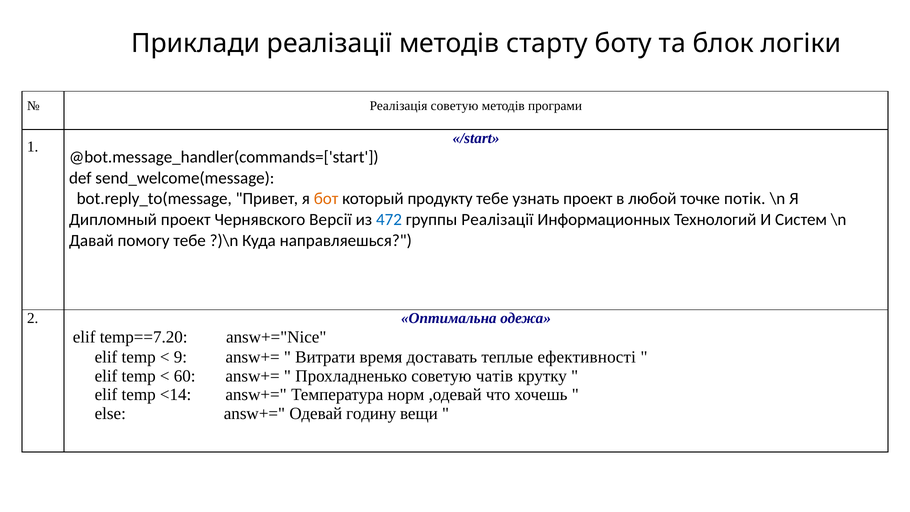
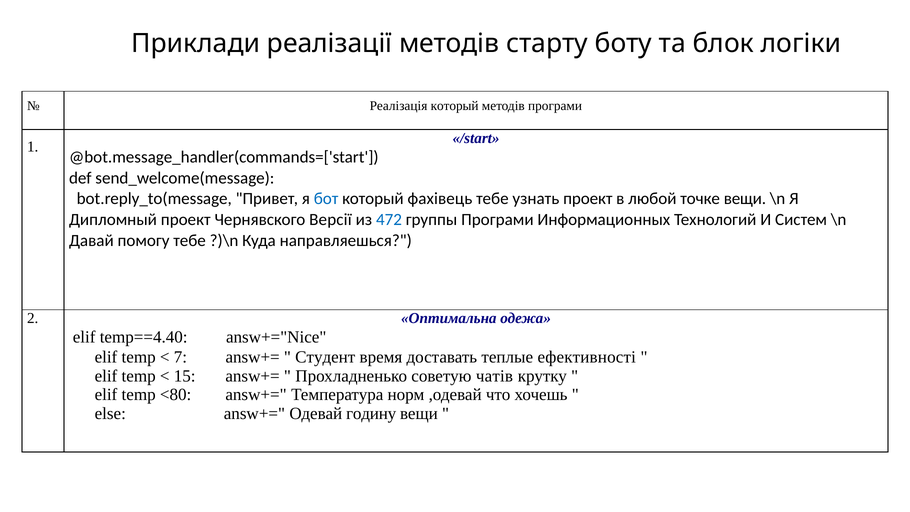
Реалізація советую: советую -> который
бот colour: orange -> blue
продукту: продукту -> фахівець
точке потік: потік -> вещи
группы Реалізації: Реалізації -> Програми
temp==7.20: temp==7.20 -> temp==4.40
9: 9 -> 7
Витрати: Витрати -> Студент
60: 60 -> 15
<14: <14 -> <80
